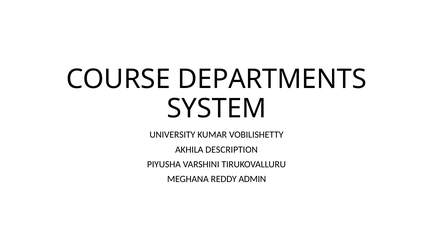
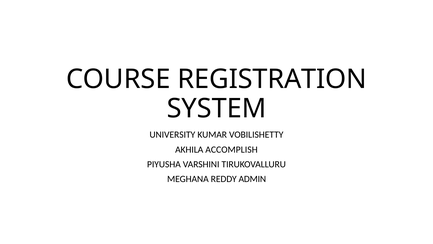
DEPARTMENTS: DEPARTMENTS -> REGISTRATION
DESCRIPTION: DESCRIPTION -> ACCOMPLISH
